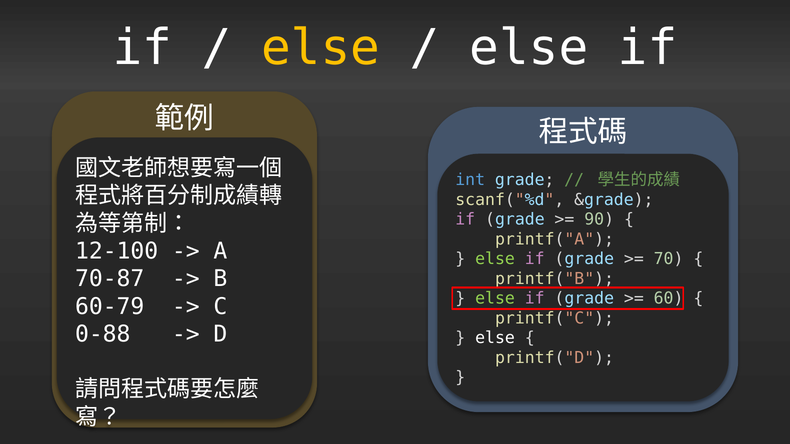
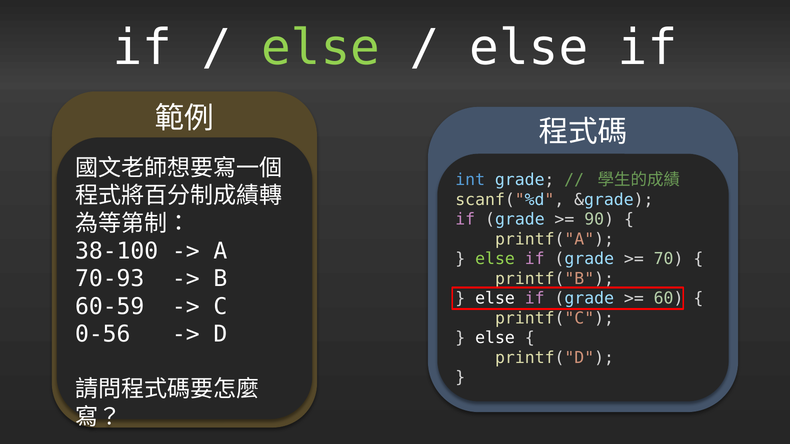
else at (321, 48) colour: yellow -> light green
12-100: 12-100 -> 38-100
70-87: 70-87 -> 70-93
else at (495, 299) colour: light green -> white
60-79: 60-79 -> 60-59
0-88: 0-88 -> 0-56
